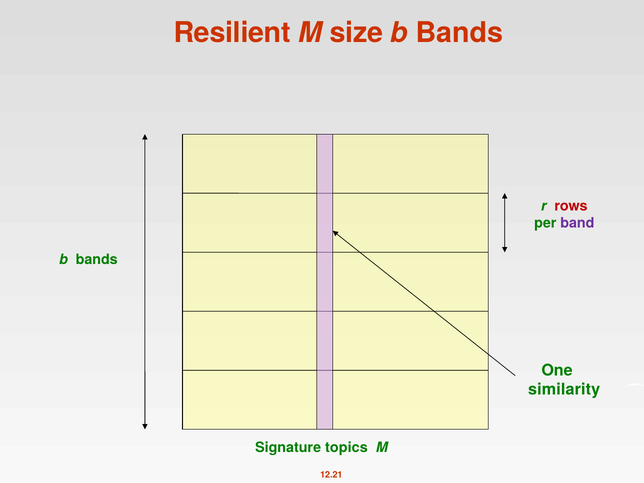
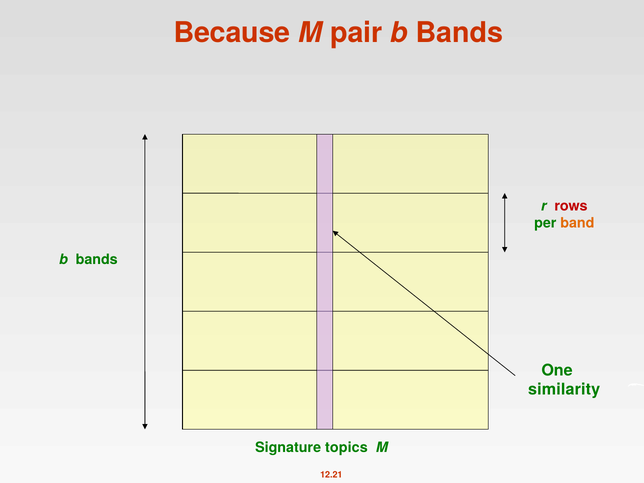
Resilient: Resilient -> Because
size: size -> pair
band colour: purple -> orange
